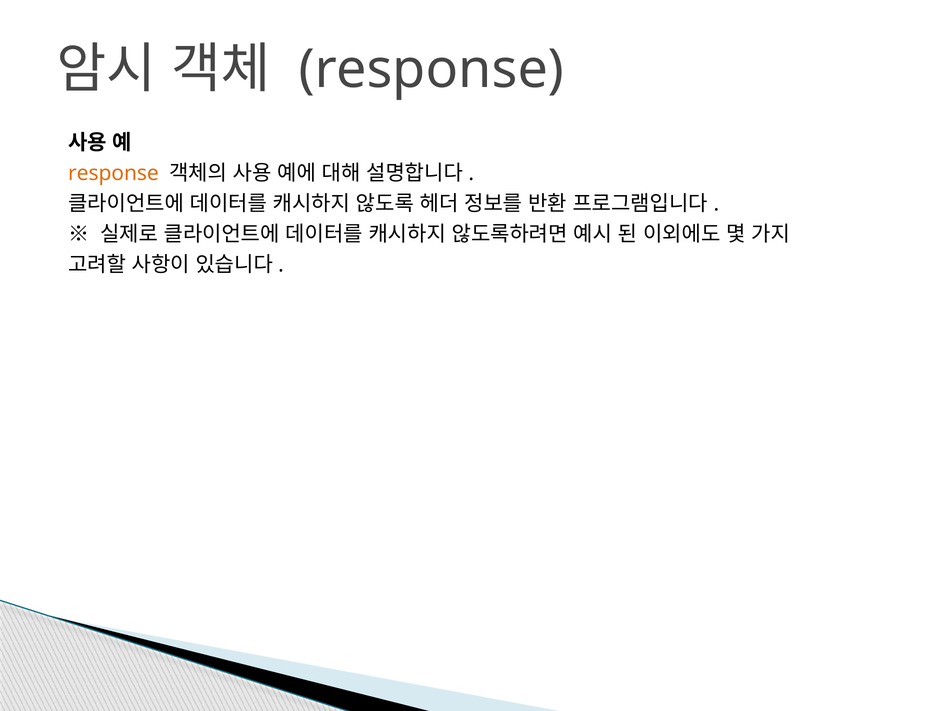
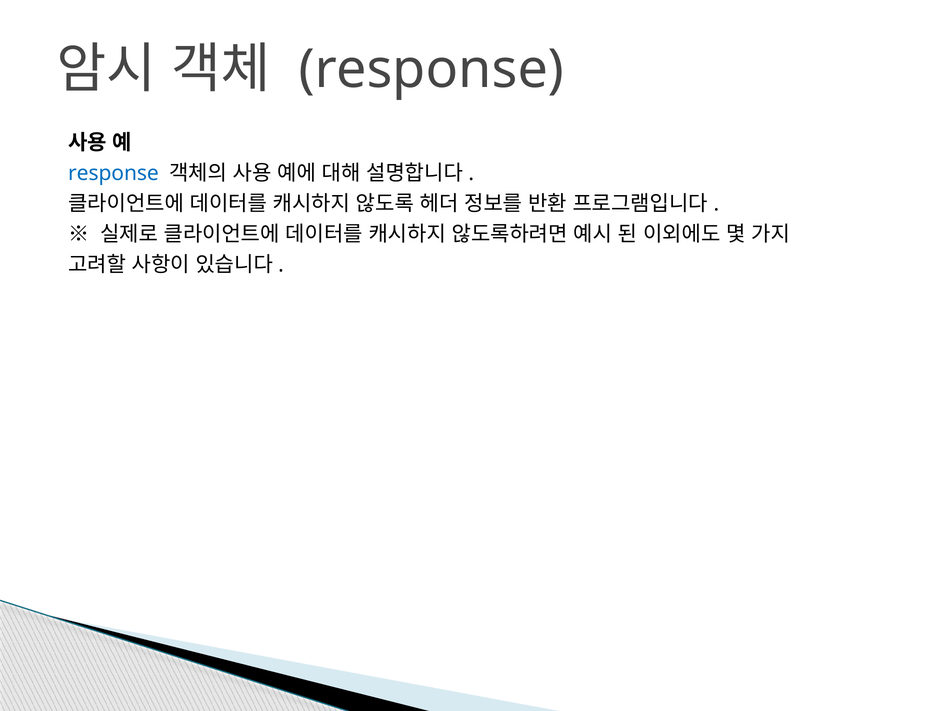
response at (113, 173) colour: orange -> blue
